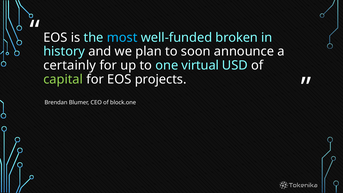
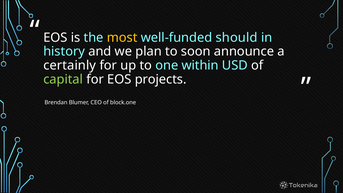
most colour: light blue -> yellow
broken: broken -> should
virtual: virtual -> within
